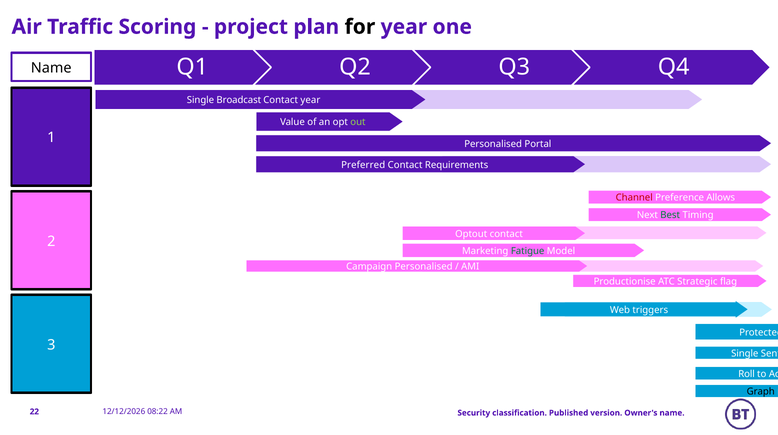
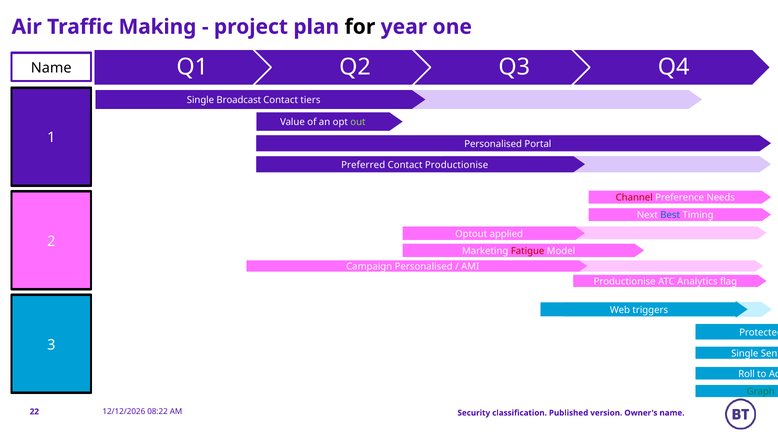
Scoring: Scoring -> Making
Contact year: year -> tiers
Contact Requirements: Requirements -> Productionise
Allows: Allows -> Needs
Best colour: green -> blue
Optout contact: contact -> applied
Fatigue colour: green -> red
Strategic: Strategic -> Analytics
Graph colour: black -> green
